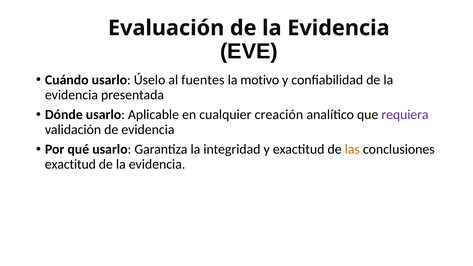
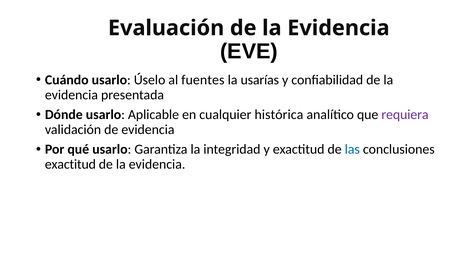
motivo: motivo -> usarías
creación: creación -> histórica
las colour: orange -> blue
